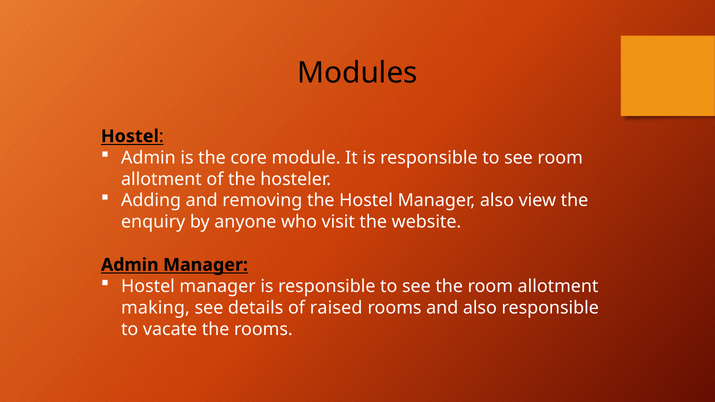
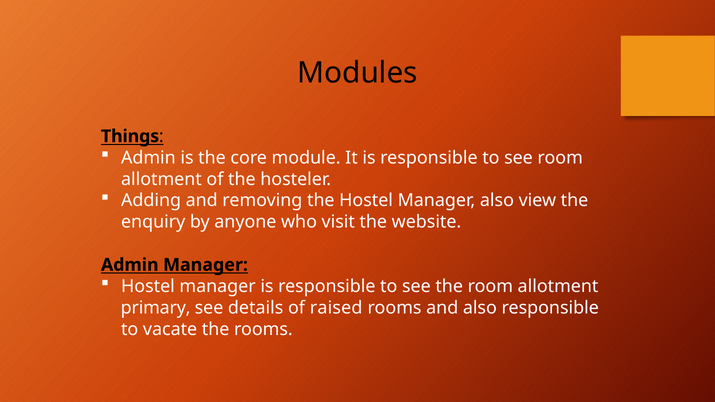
Hostel at (130, 136): Hostel -> Things
making: making -> primary
